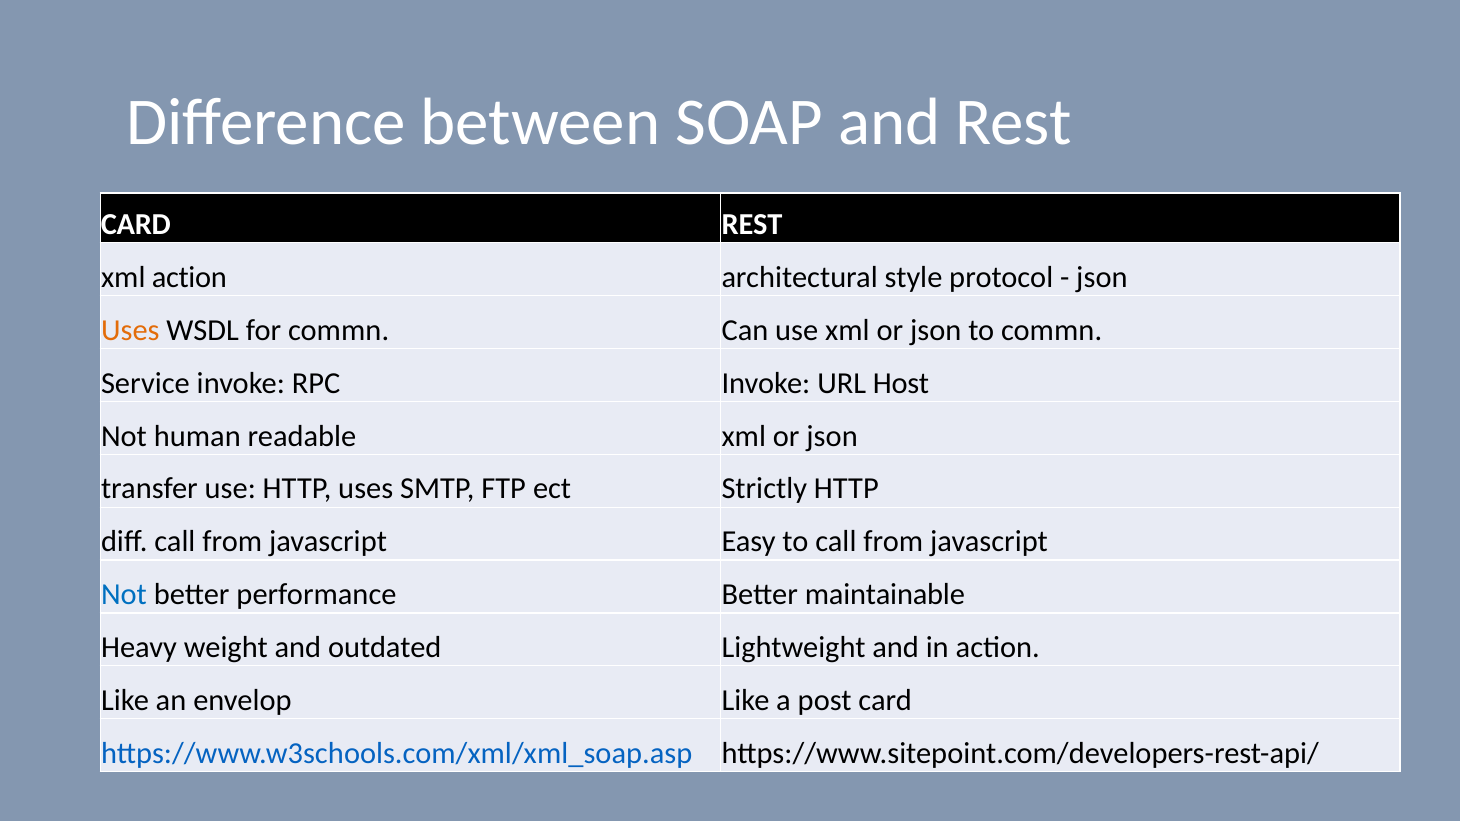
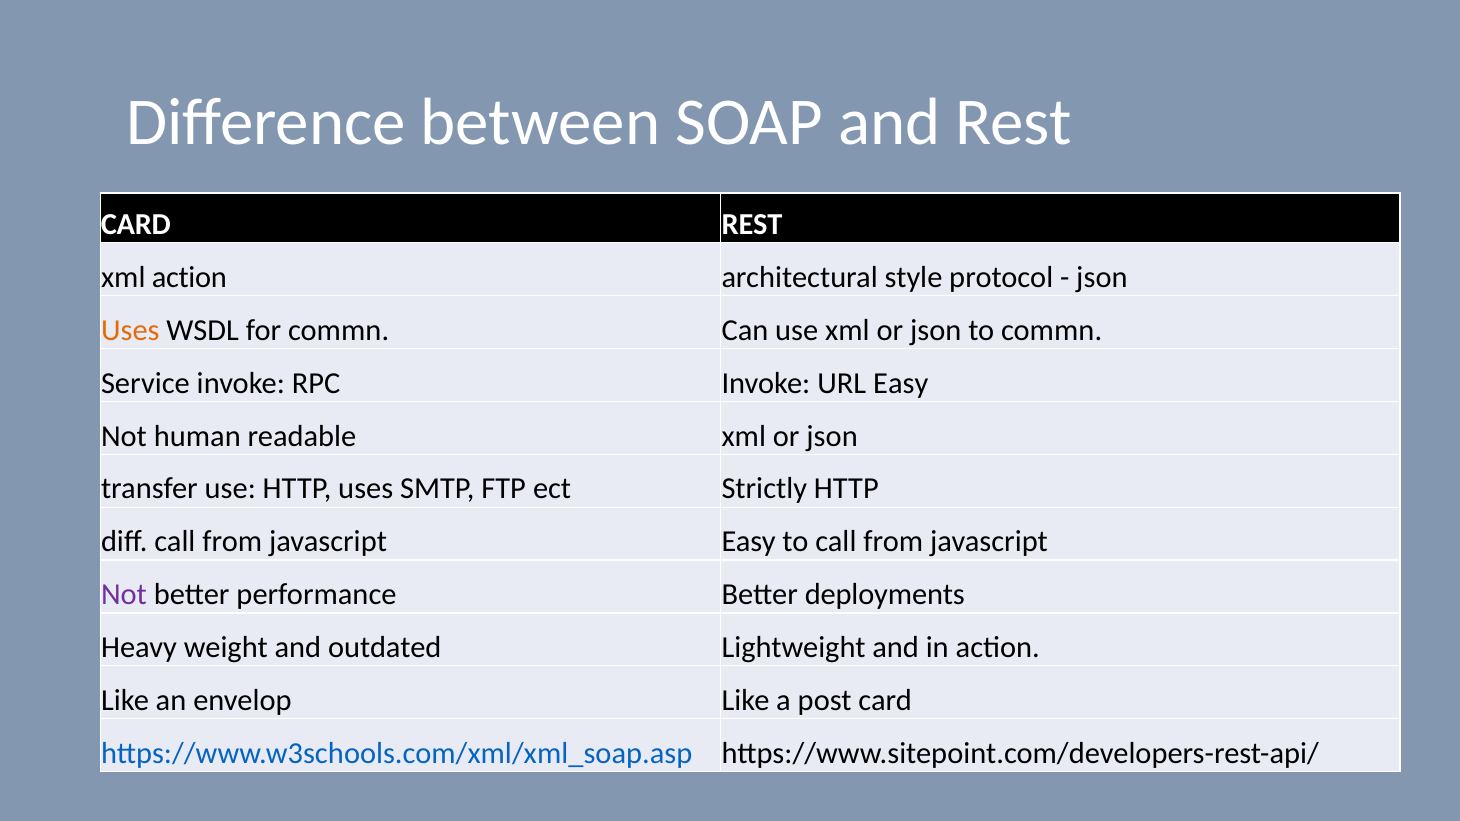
URL Host: Host -> Easy
Not at (124, 595) colour: blue -> purple
maintainable: maintainable -> deployments
